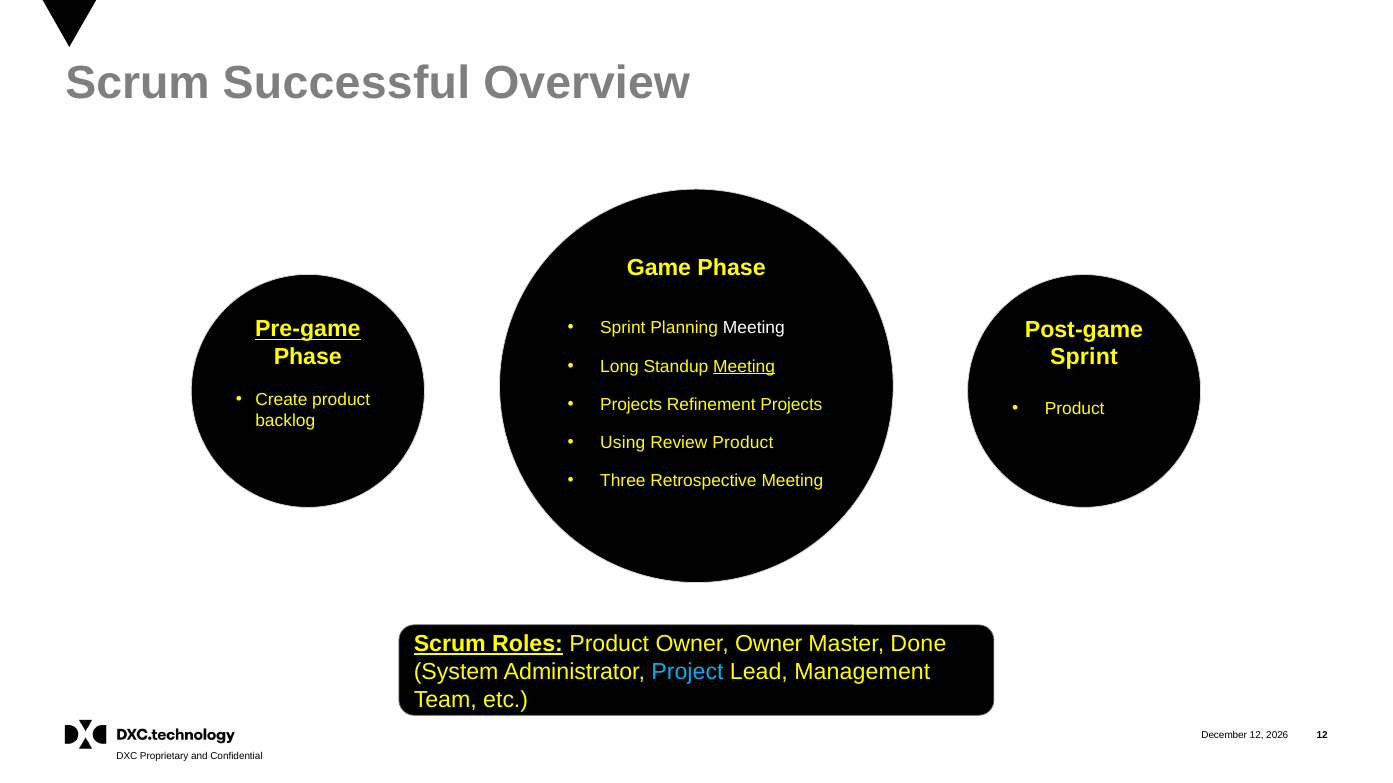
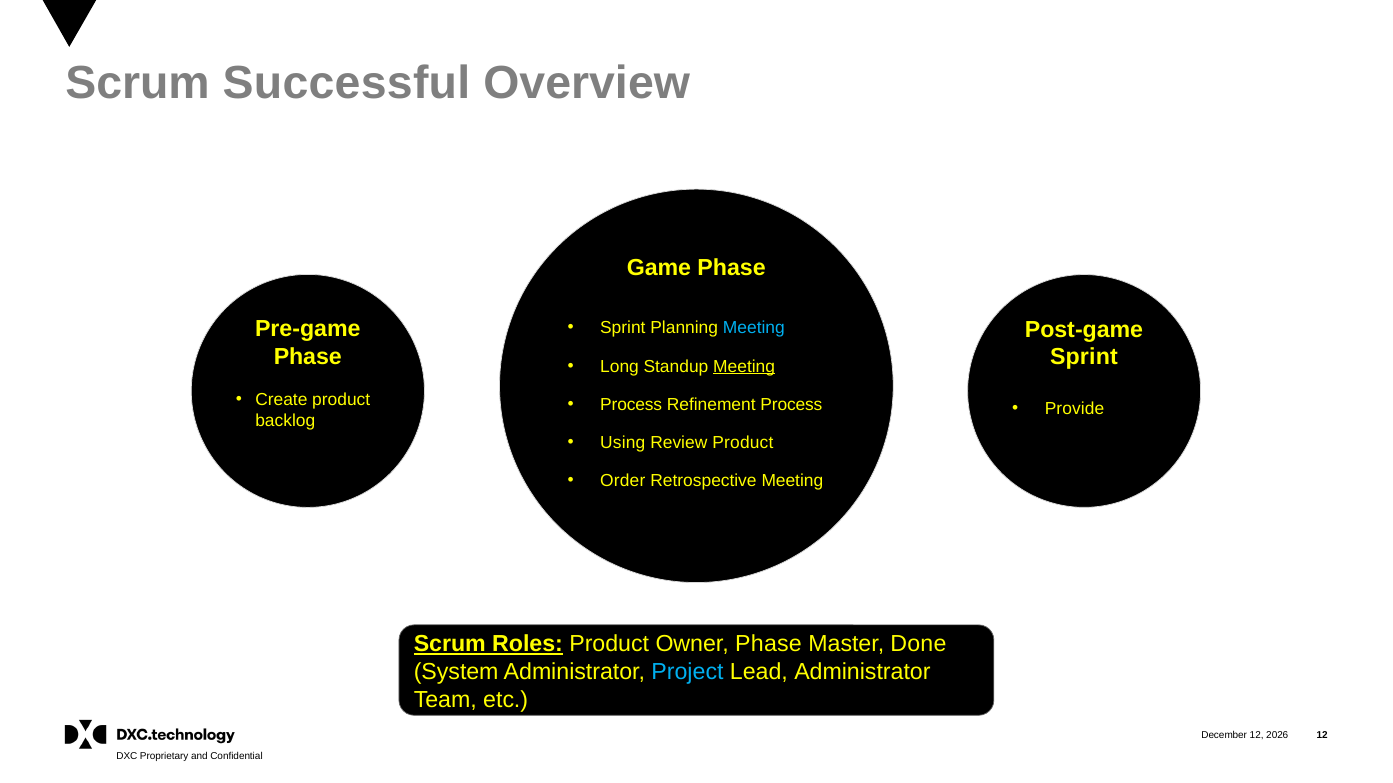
Pre-game underline: present -> none
Meeting at (754, 328) colour: white -> light blue
Projects at (631, 405): Projects -> Process
Refinement Projects: Projects -> Process
Product at (1075, 409): Product -> Provide
Three: Three -> Order
Owner Owner: Owner -> Phase
Lead Management: Management -> Administrator
